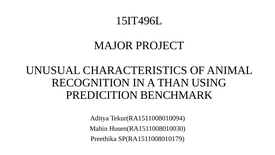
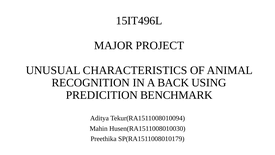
THAN: THAN -> BACK
